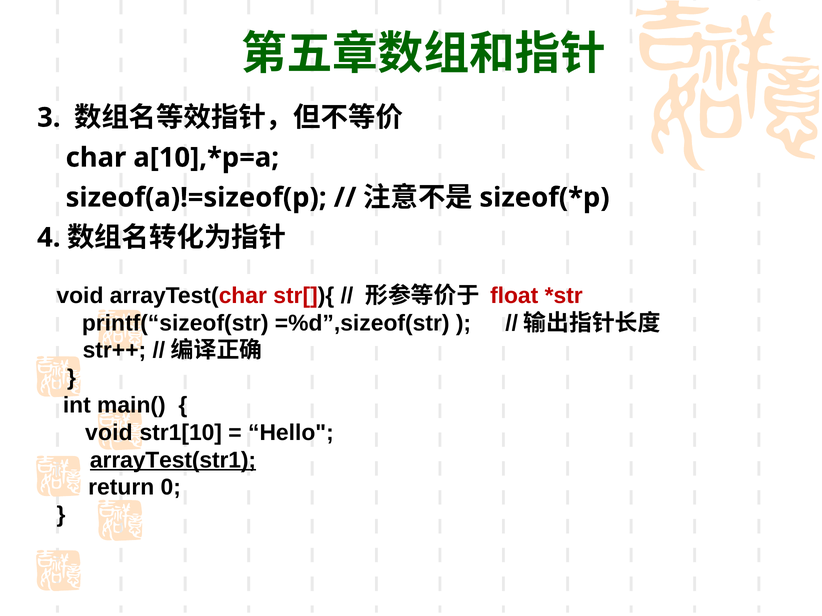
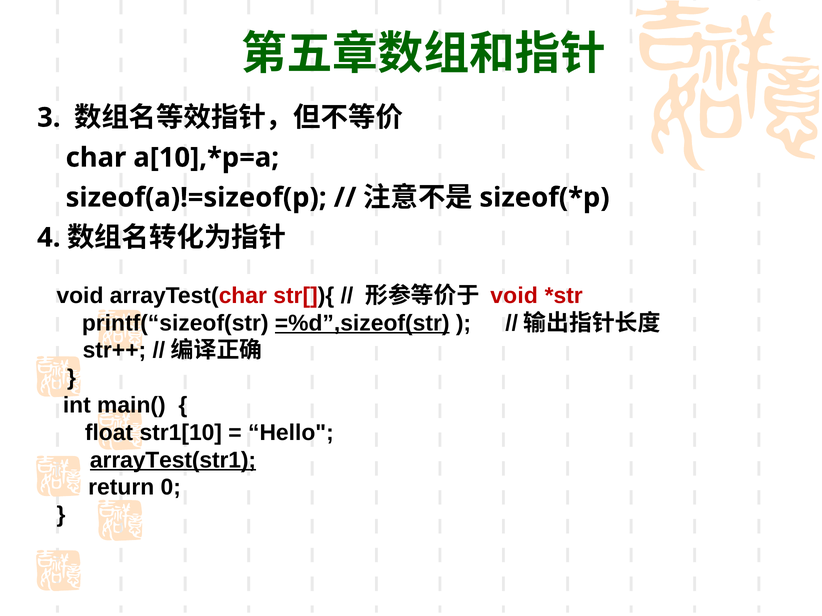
float at (514, 296): float -> void
=%d”,sizeof(str underline: none -> present
void at (109, 433): void -> float
